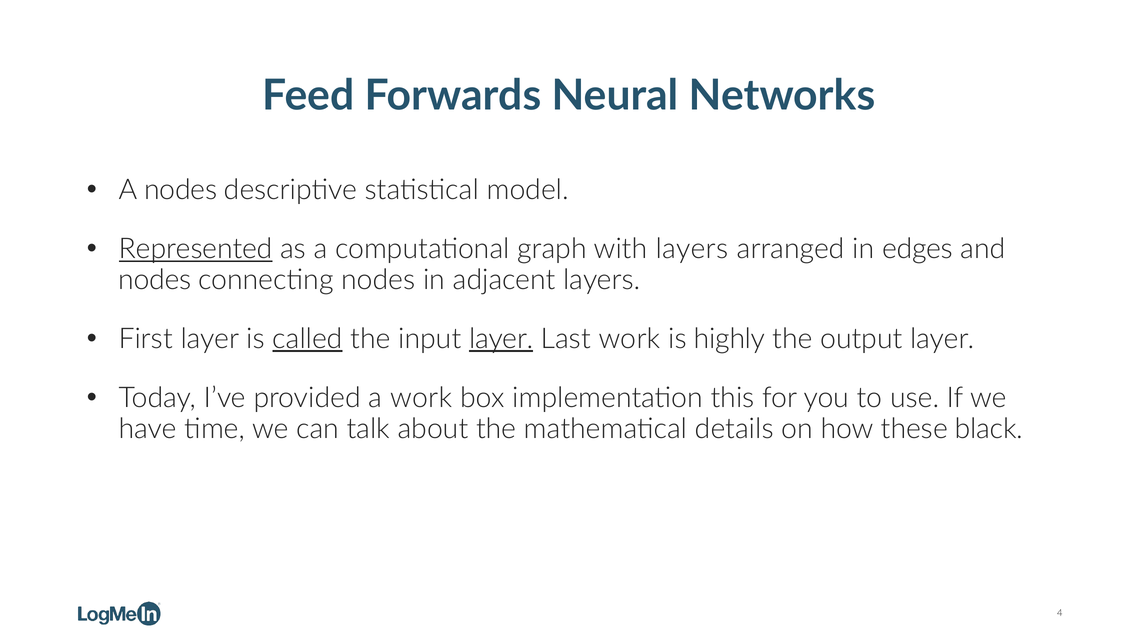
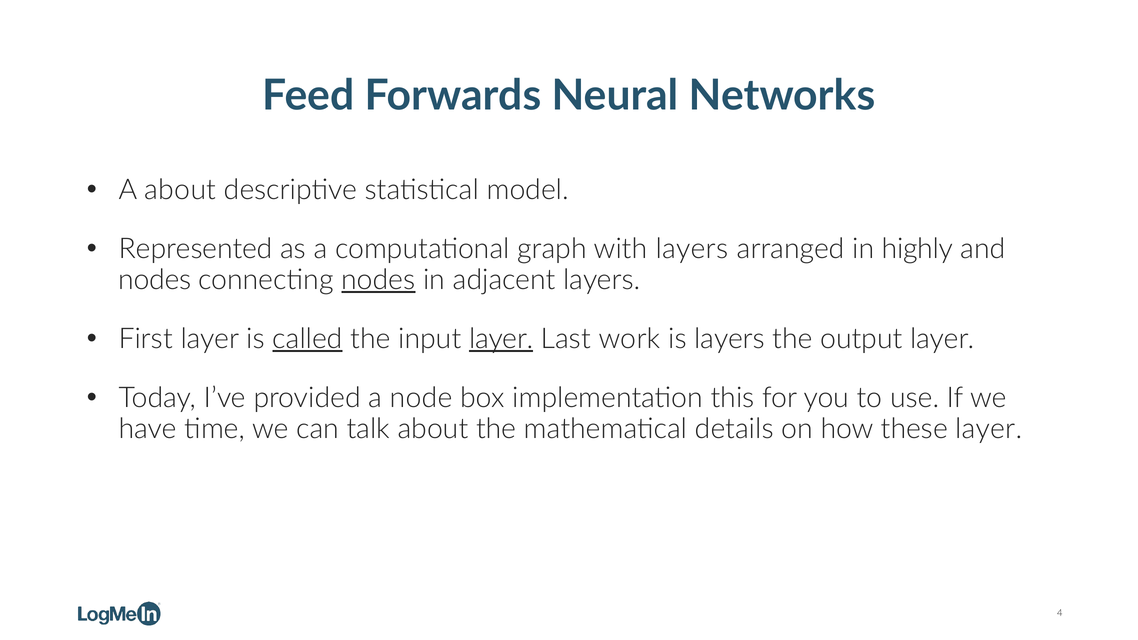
A nodes: nodes -> about
Represented underline: present -> none
edges: edges -> highly
nodes at (378, 280) underline: none -> present
is highly: highly -> layers
a work: work -> node
these black: black -> layer
